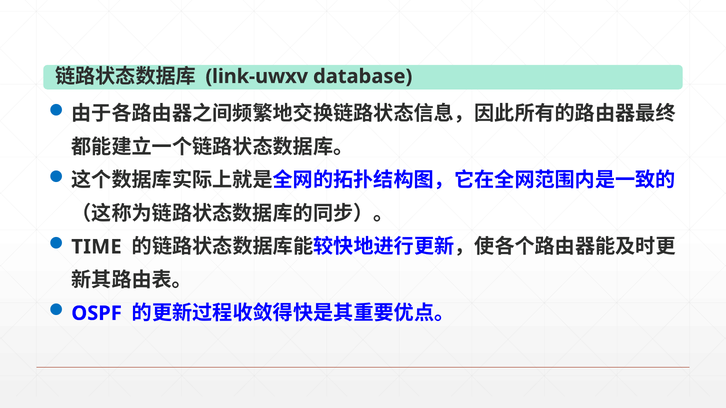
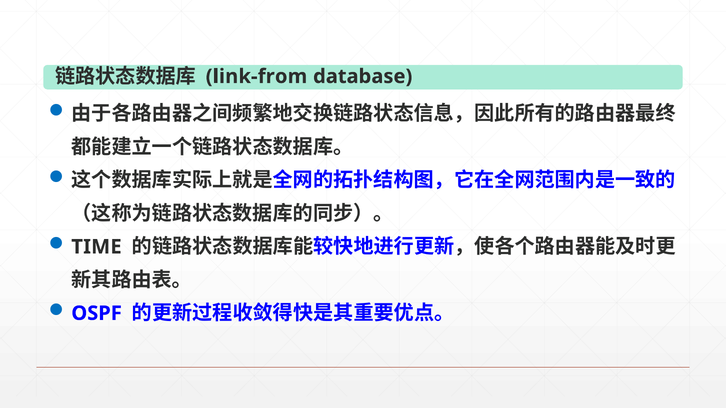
link-uwxv: link-uwxv -> link-from
